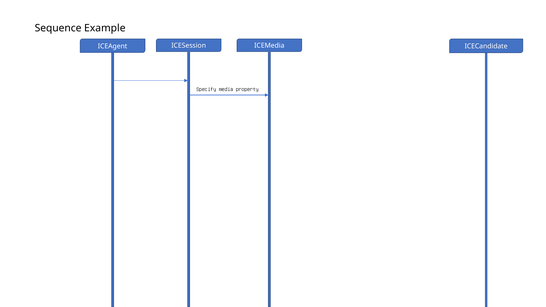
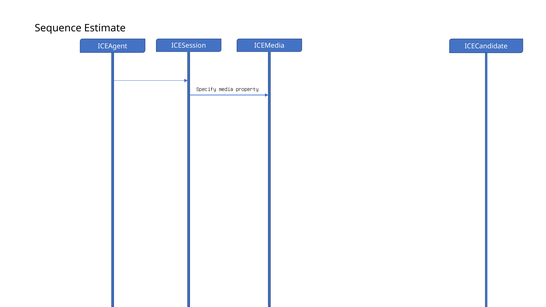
Example: Example -> Estimate
